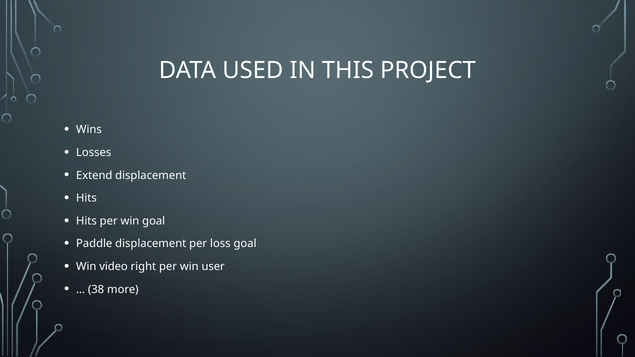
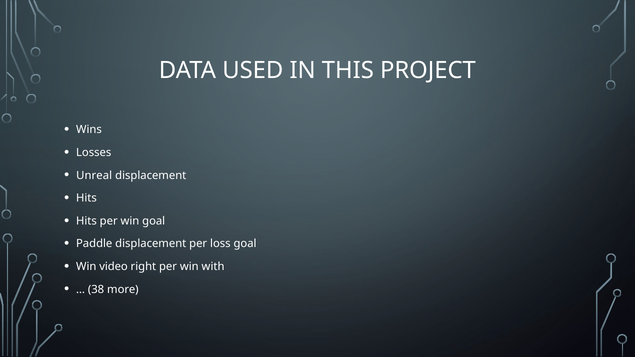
Extend: Extend -> Unreal
user: user -> with
